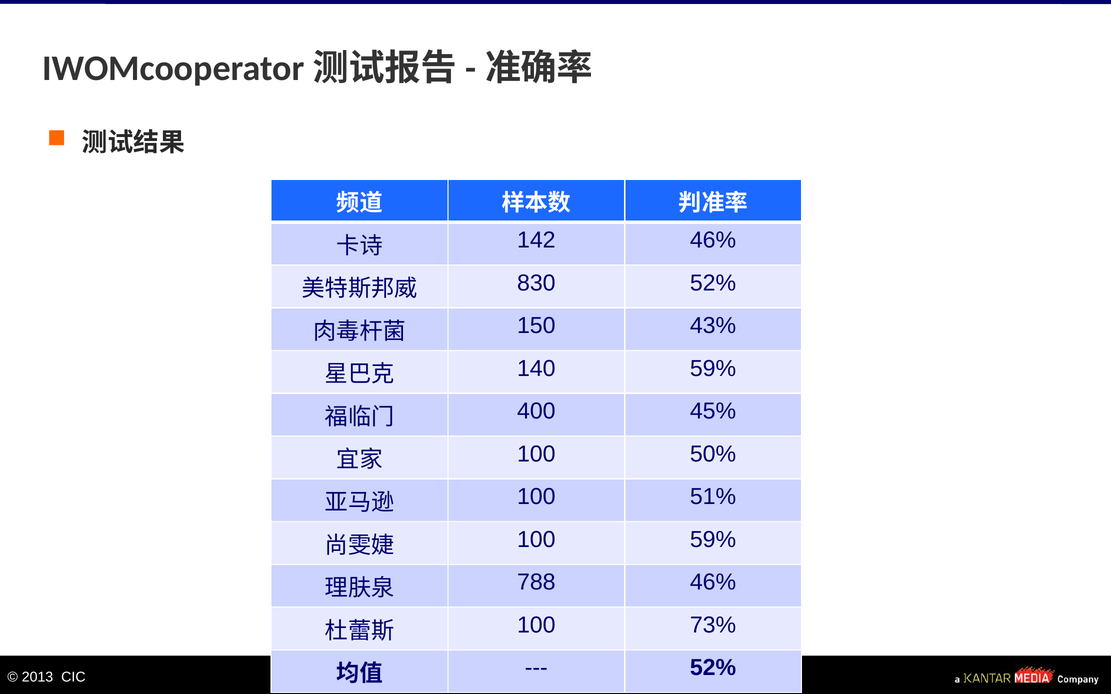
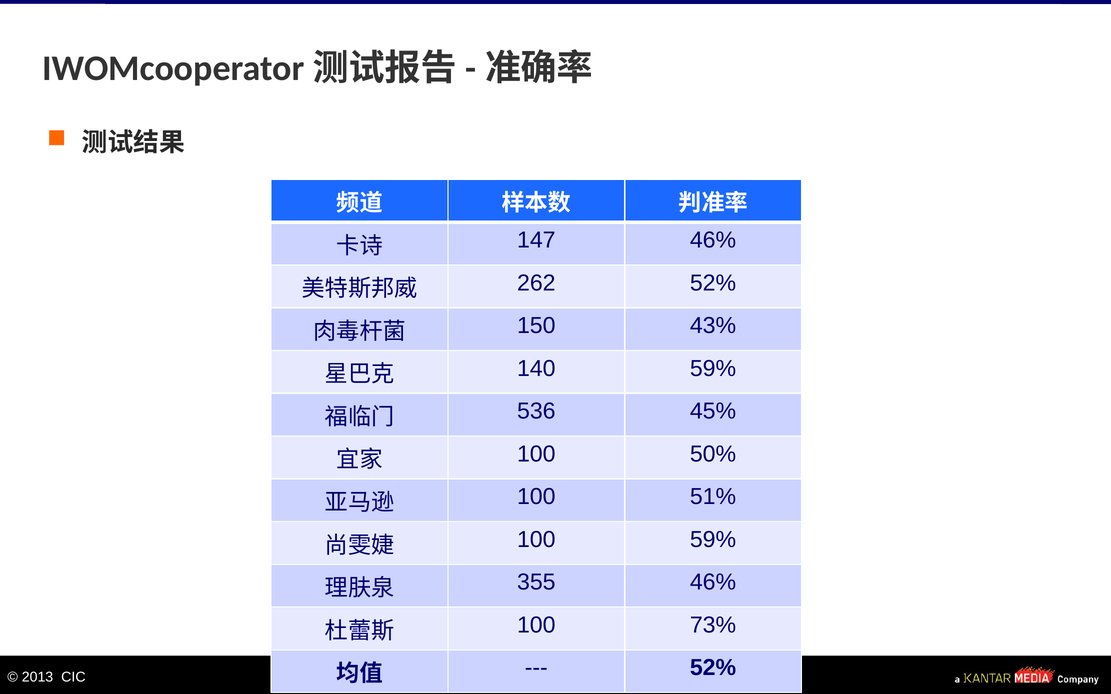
142: 142 -> 147
830: 830 -> 262
400: 400 -> 536
788: 788 -> 355
